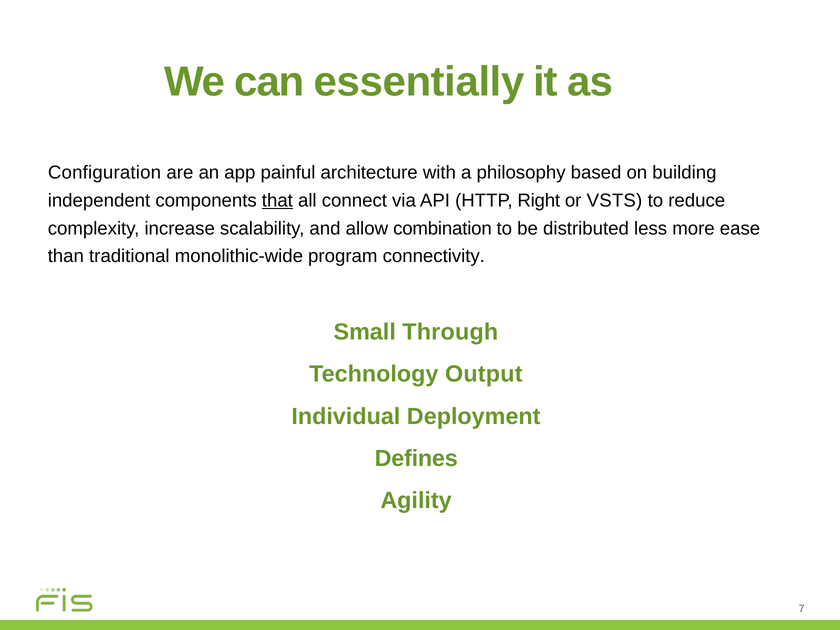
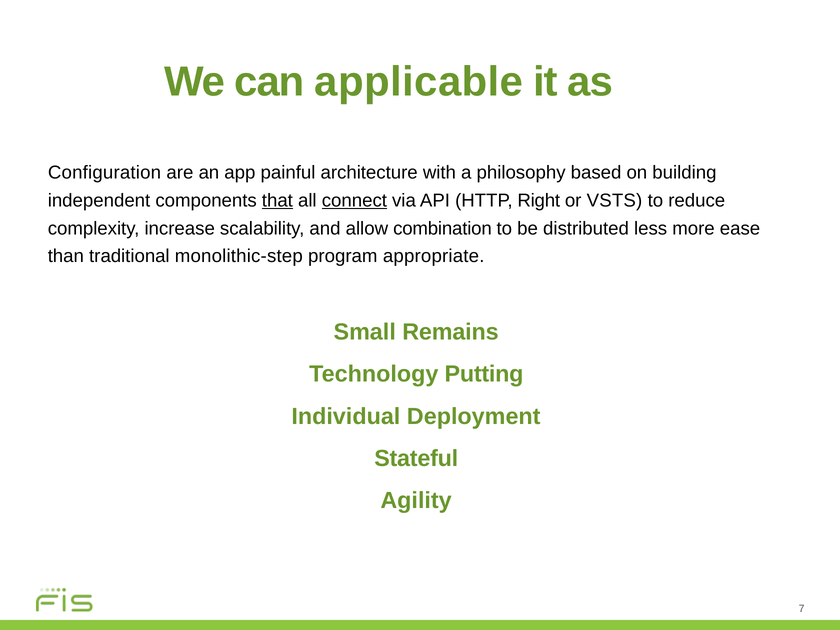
essentially: essentially -> applicable
connect underline: none -> present
monolithic-wide: monolithic-wide -> monolithic-step
connectivity: connectivity -> appropriate
Through: Through -> Remains
Output: Output -> Putting
Defines: Defines -> Stateful
